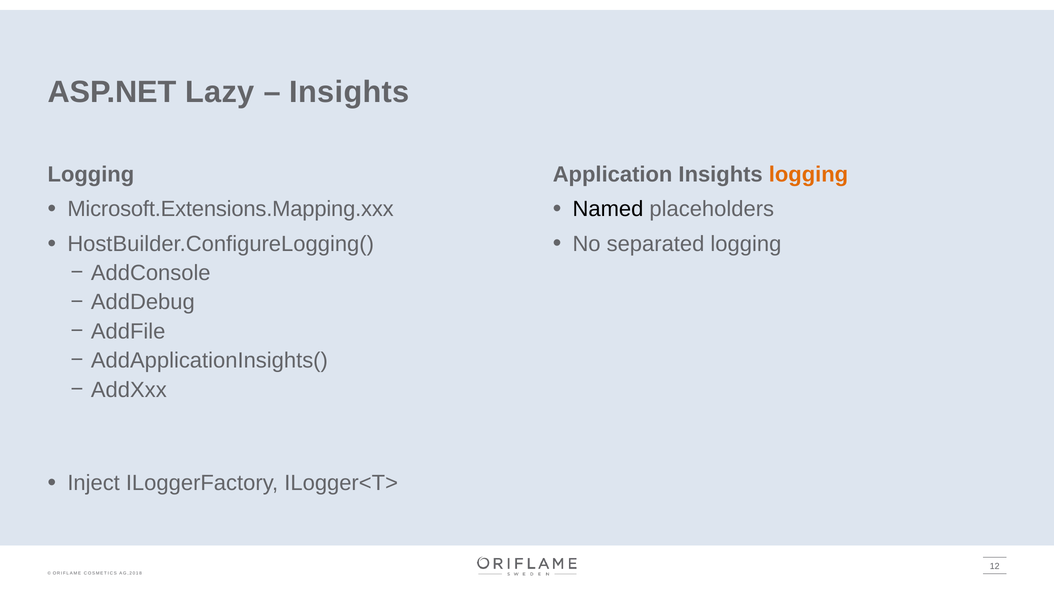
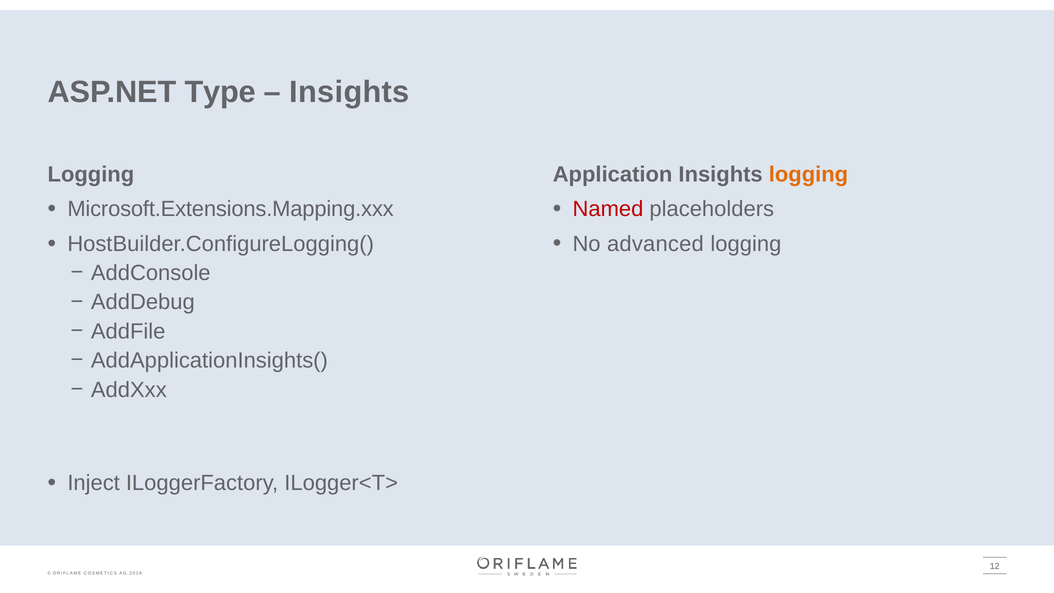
Lazy: Lazy -> Type
Named colour: black -> red
separated: separated -> advanced
